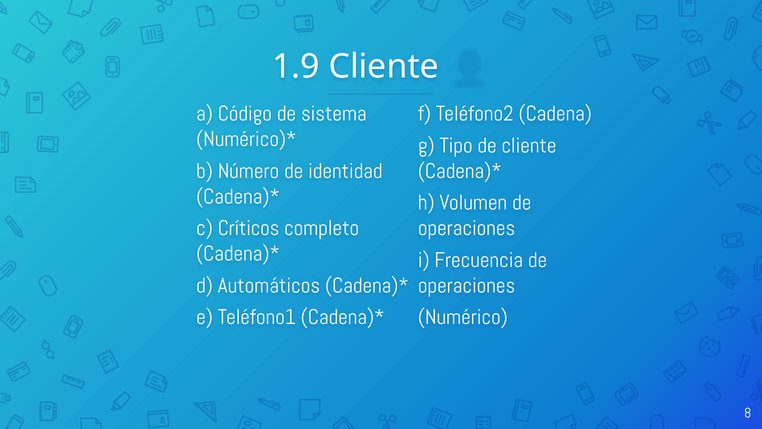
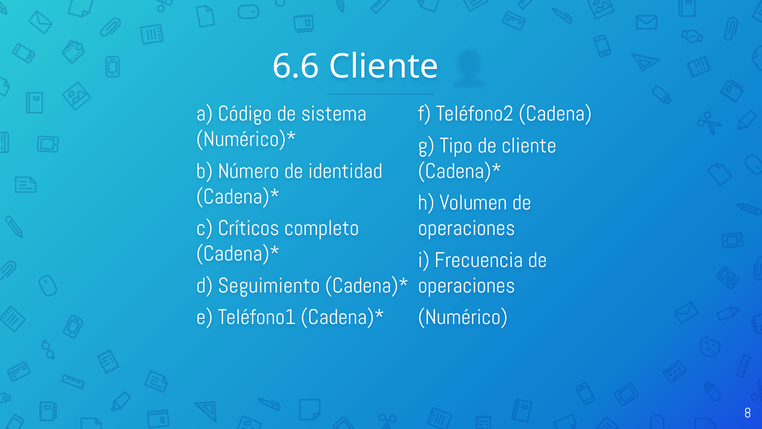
1.9: 1.9 -> 6.6
Automáticos: Automáticos -> Seguimiento
